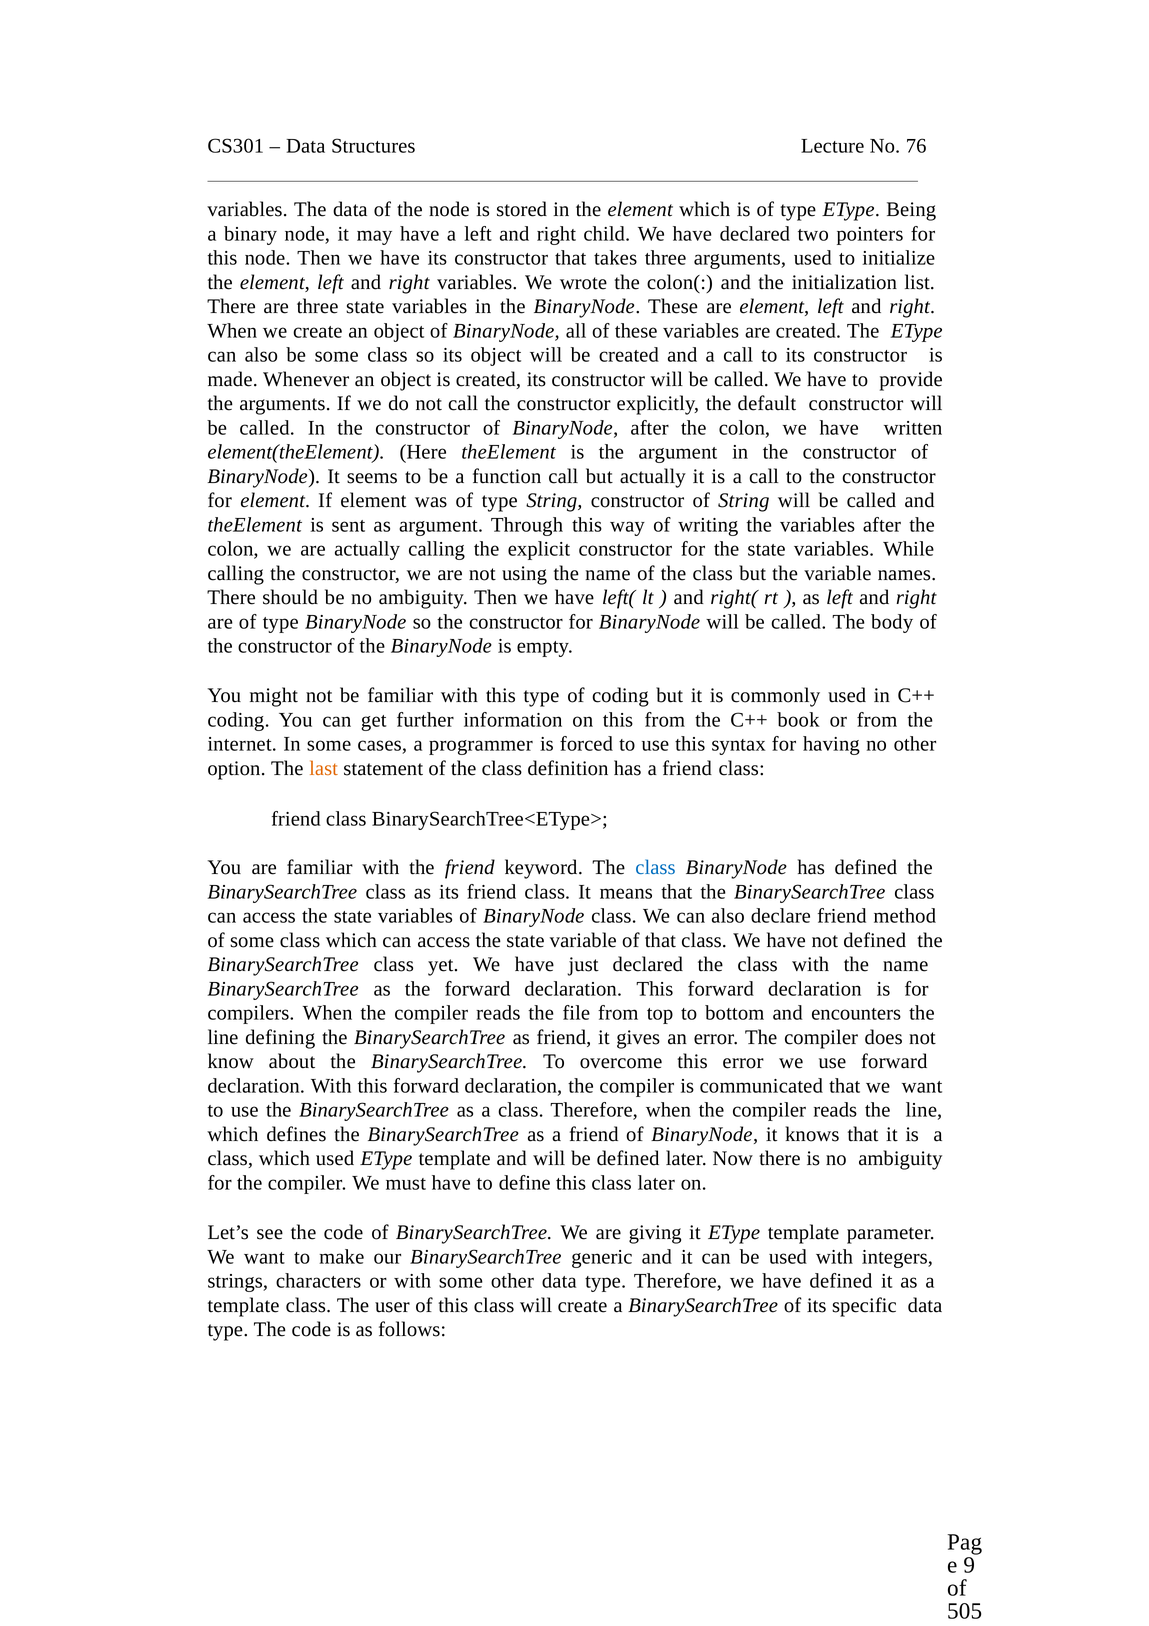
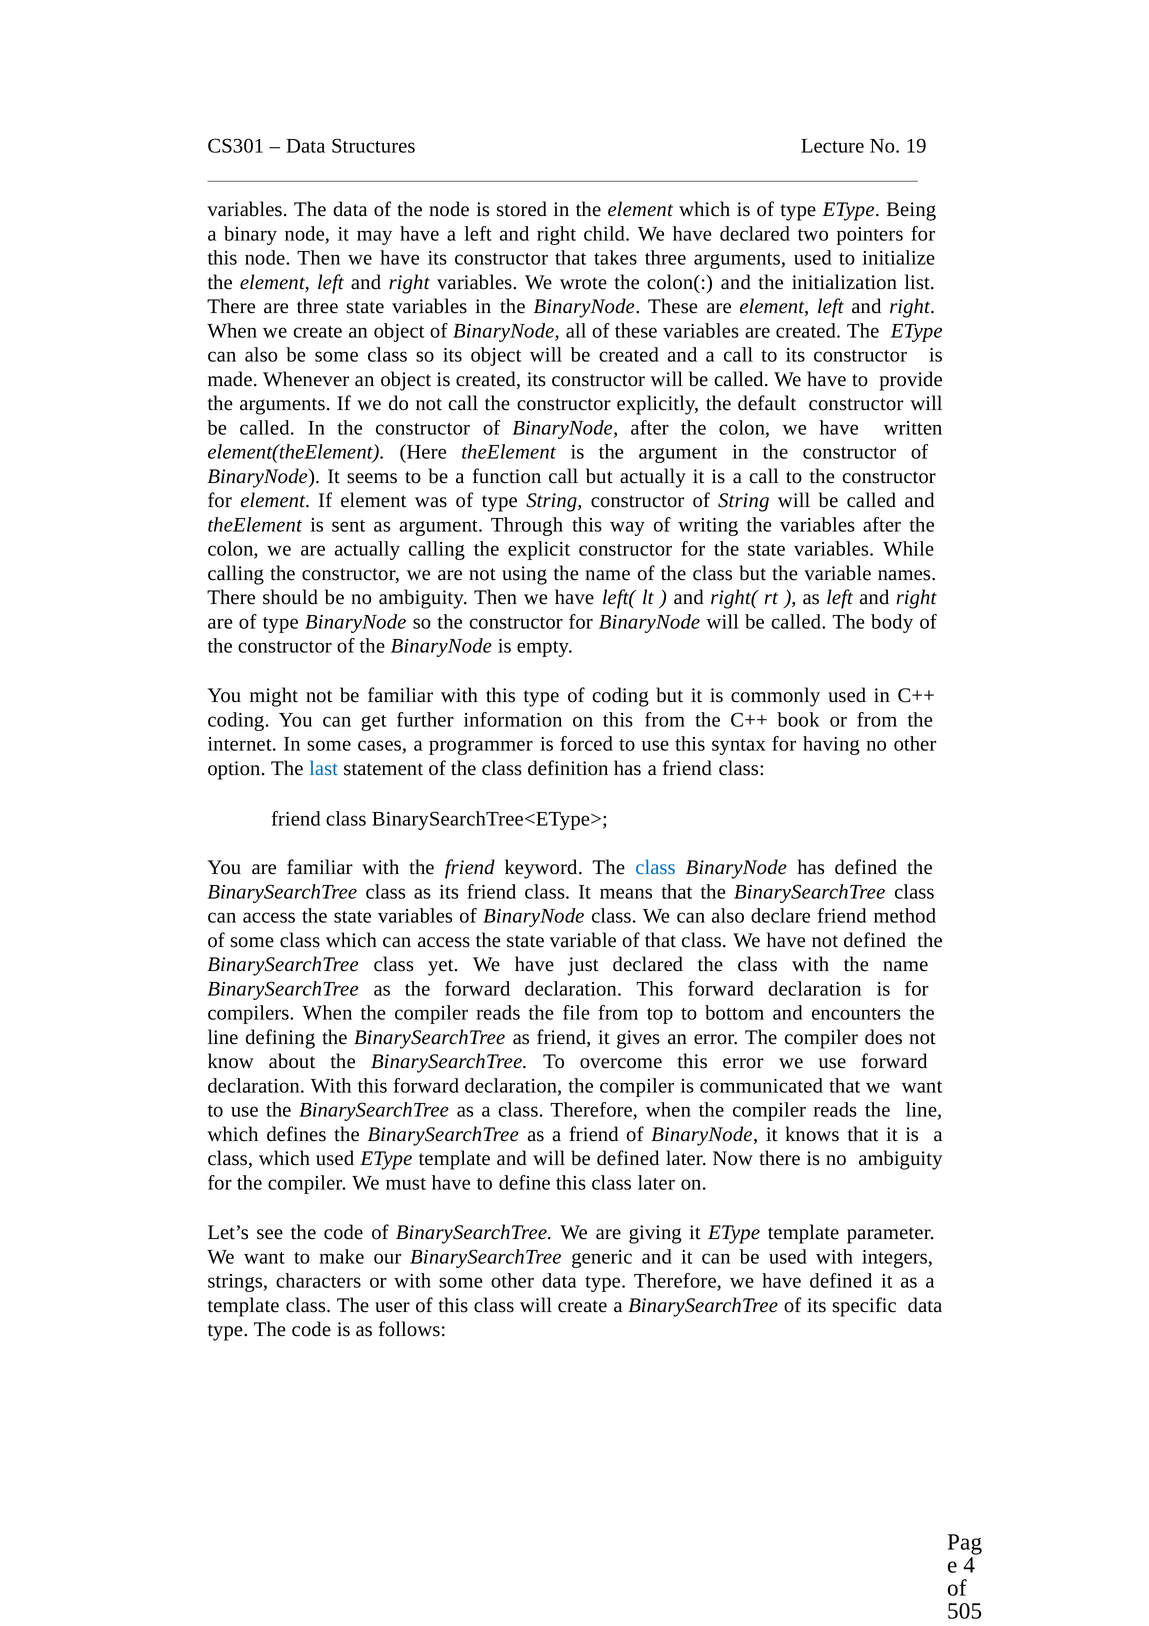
76: 76 -> 19
last colour: orange -> blue
9: 9 -> 4
